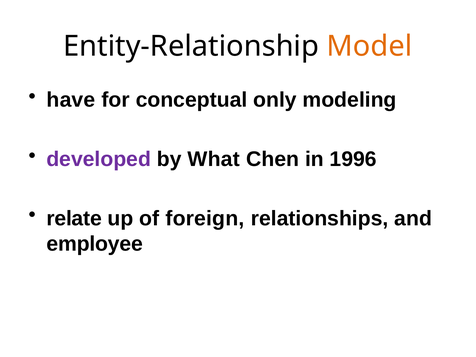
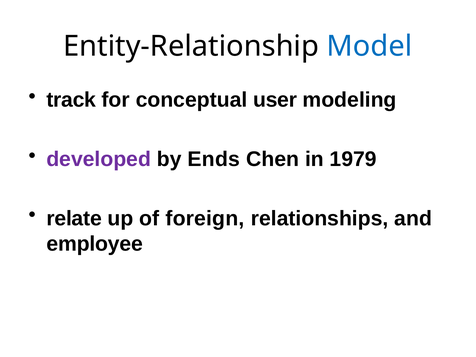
Model colour: orange -> blue
have: have -> track
only: only -> user
What: What -> Ends
1996: 1996 -> 1979
